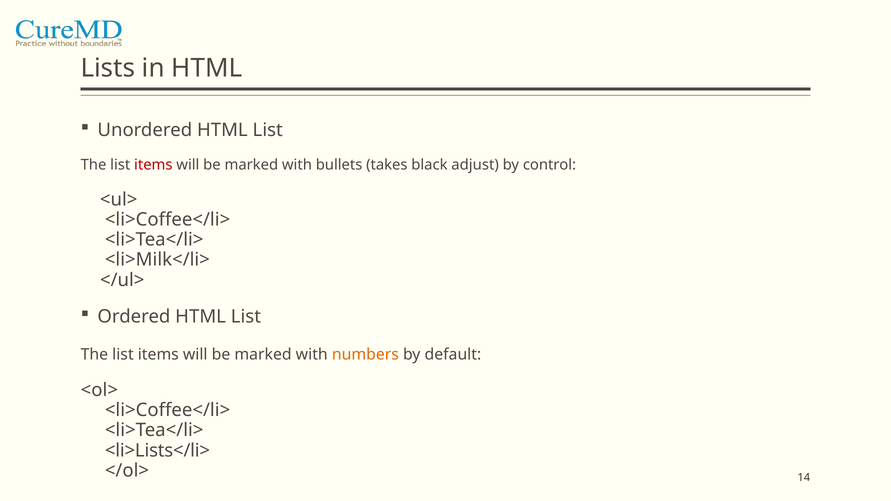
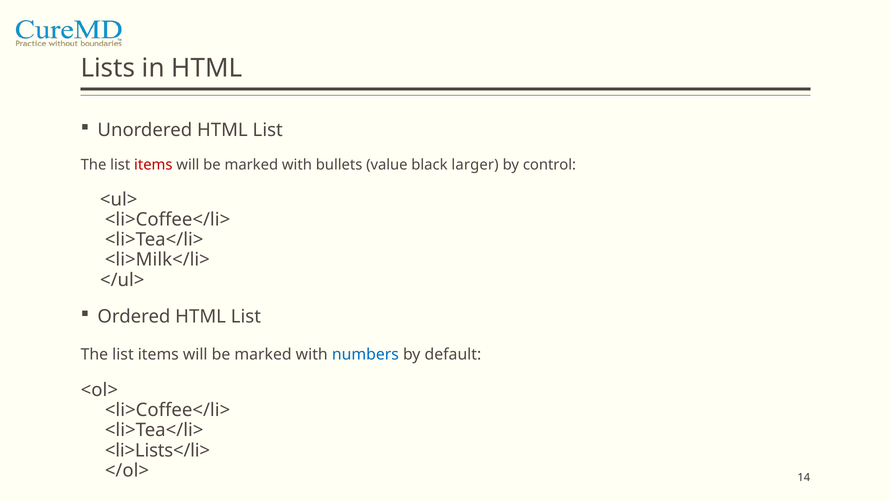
takes: takes -> value
adjust: adjust -> larger
numbers colour: orange -> blue
